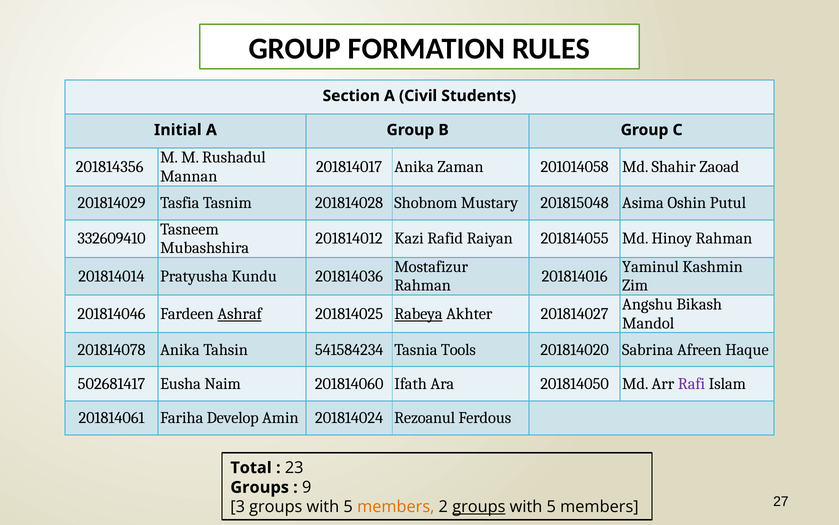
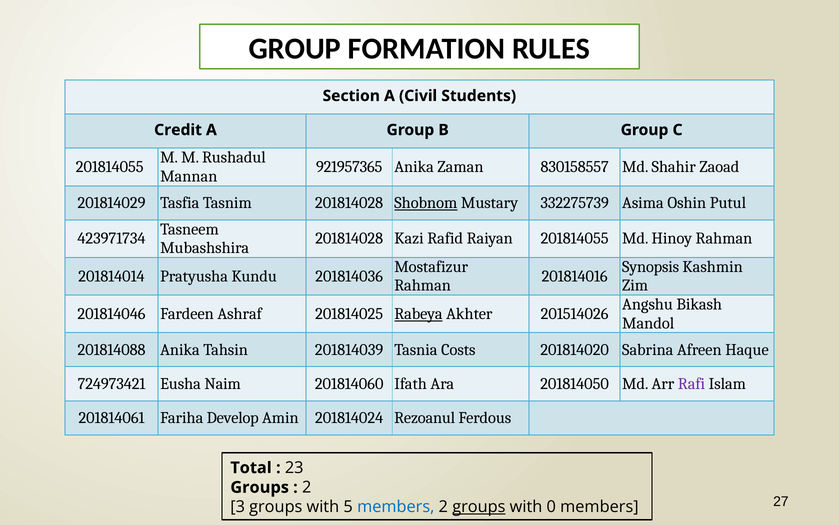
Initial: Initial -> Credit
201814356 at (110, 167): 201814356 -> 201814055
201814017: 201814017 -> 921957365
201014058: 201014058 -> 830158557
Shobnom underline: none -> present
201815048: 201815048 -> 332275739
332609410: 332609410 -> 423971734
201814012 at (349, 238): 201814012 -> 201814028
Yaminul: Yaminul -> Synopsis
Ashraf underline: present -> none
201814027: 201814027 -> 201514026
201814078: 201814078 -> 201814088
541584234: 541584234 -> 201814039
Tools: Tools -> Costs
502681417: 502681417 -> 724973421
9 at (307, 487): 9 -> 2
members at (396, 506) colour: orange -> blue
5 at (551, 506): 5 -> 0
